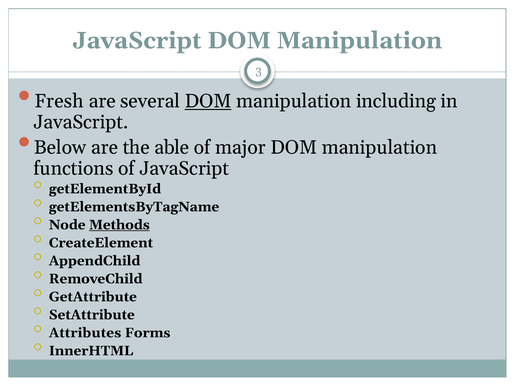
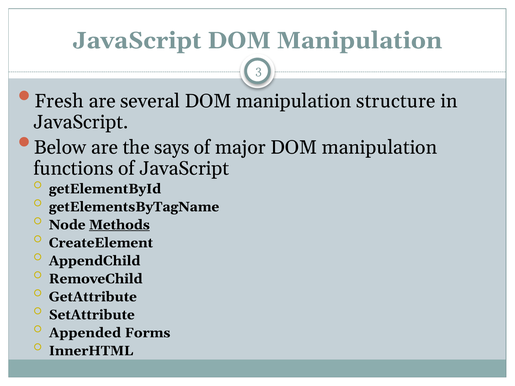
DOM at (208, 101) underline: present -> none
including: including -> structure
able: able -> says
Attributes: Attributes -> Appended
